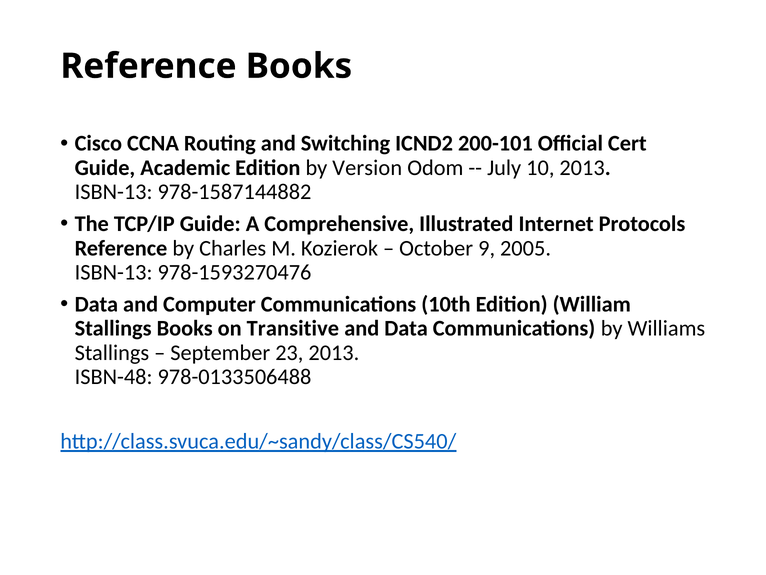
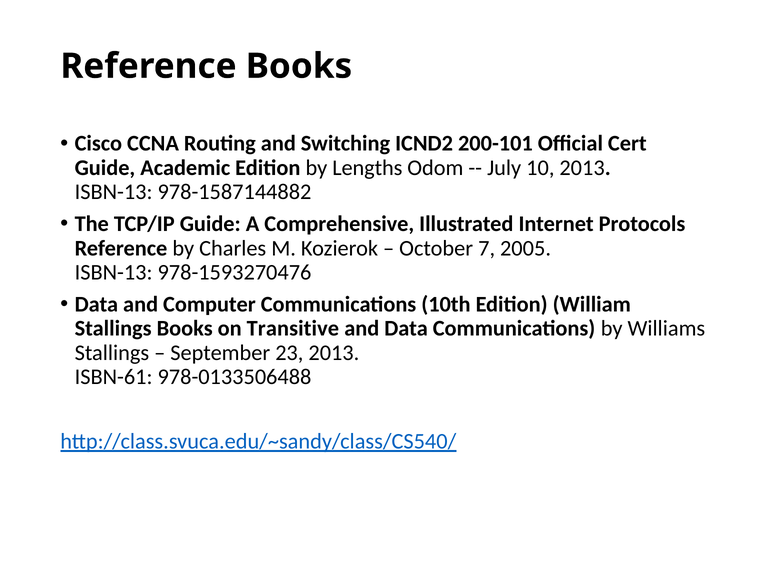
Version: Version -> Lengths
9: 9 -> 7
ISBN-48: ISBN-48 -> ISBN-61
